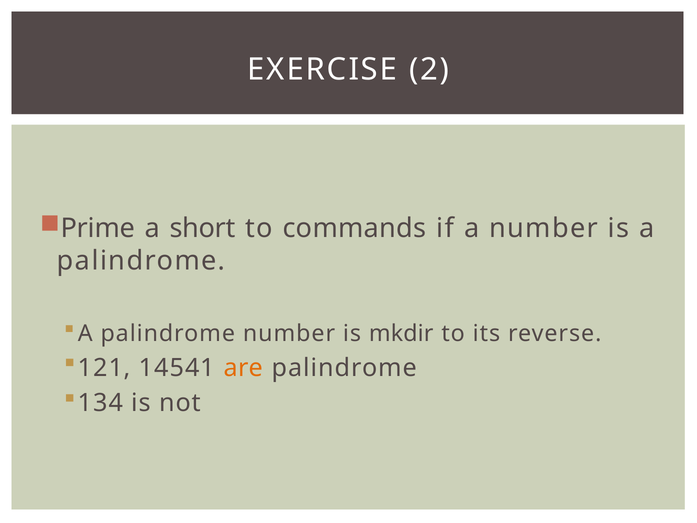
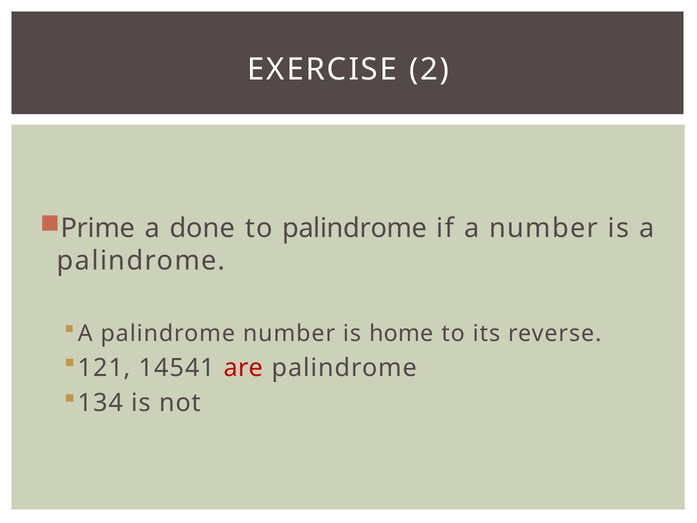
short: short -> done
to commands: commands -> palindrome
mkdir: mkdir -> home
are colour: orange -> red
